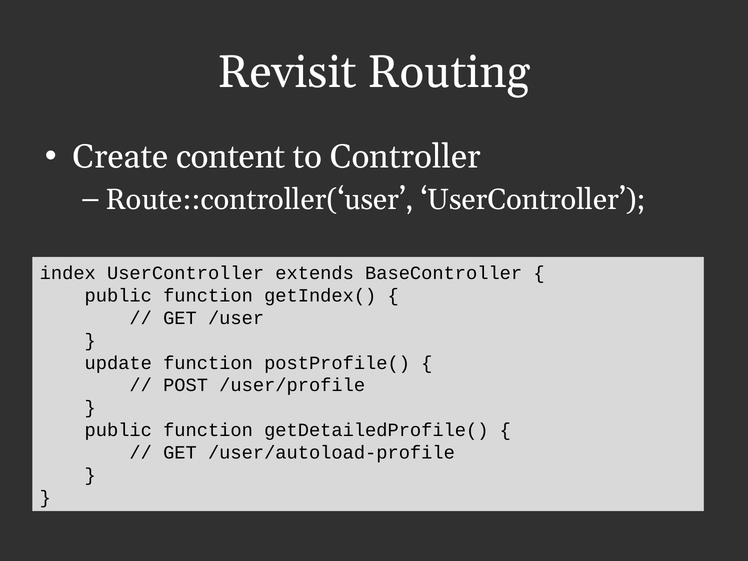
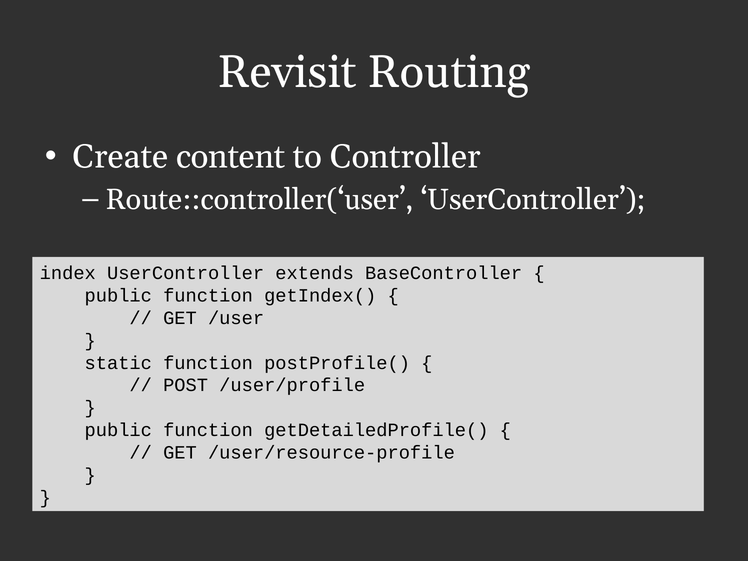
update: update -> static
/user/autoload-profile: /user/autoload-profile -> /user/resource-profile
